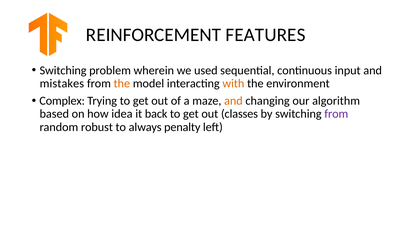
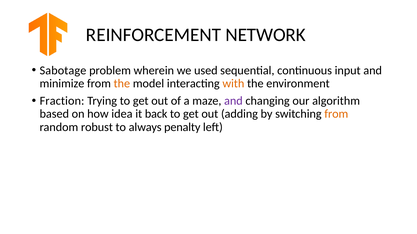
FEATURES: FEATURES -> NETWORK
Switching at (63, 71): Switching -> Sabotage
mistakes: mistakes -> minimize
Complex: Complex -> Fraction
and at (233, 101) colour: orange -> purple
classes: classes -> adding
from at (336, 114) colour: purple -> orange
